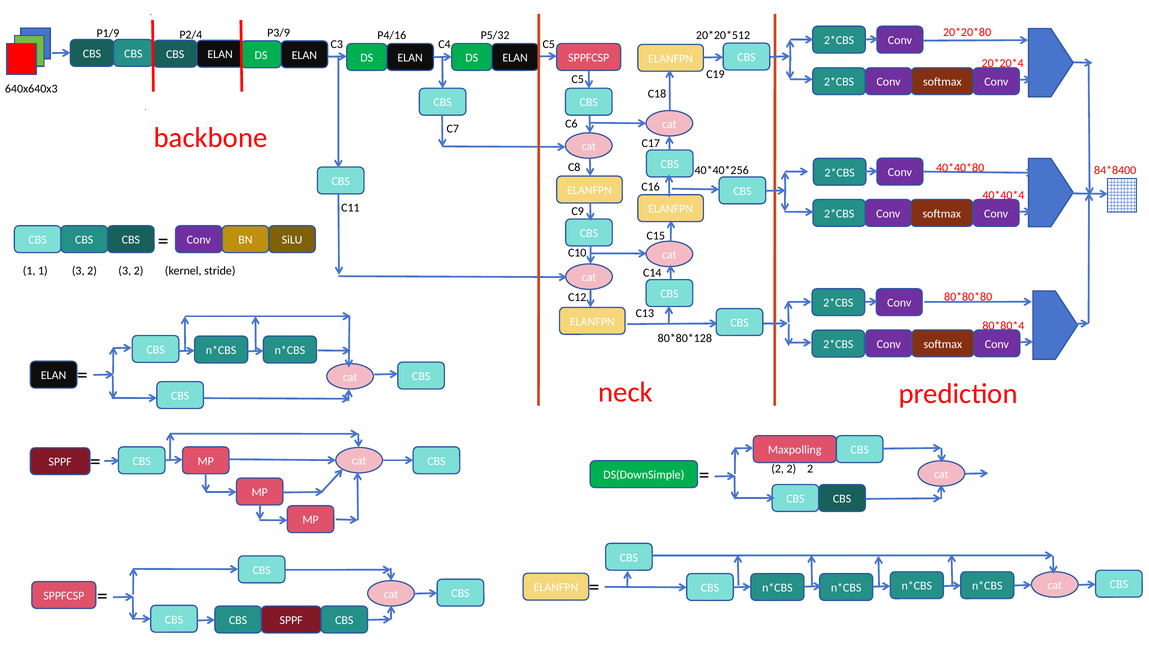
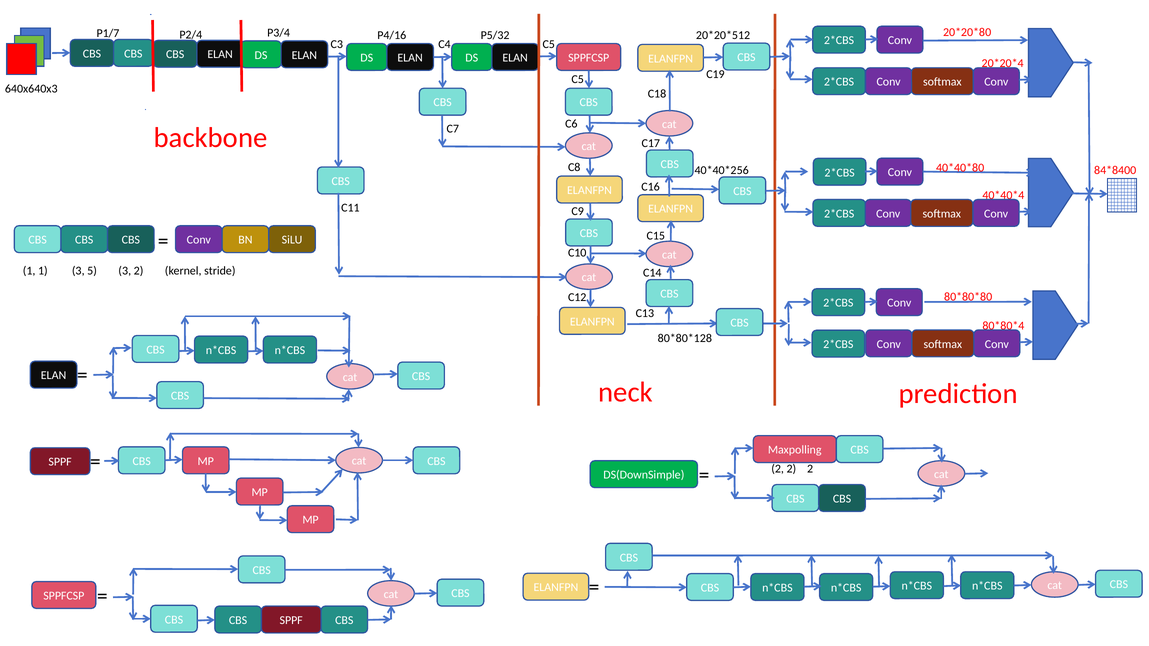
P1/9: P1/9 -> P1/7
P3/9: P3/9 -> P3/4
1 3 2: 2 -> 5
